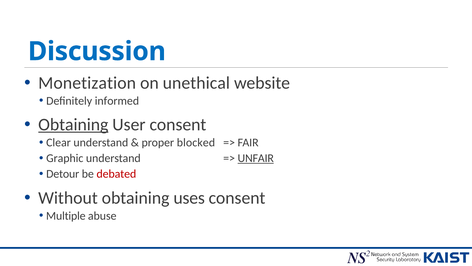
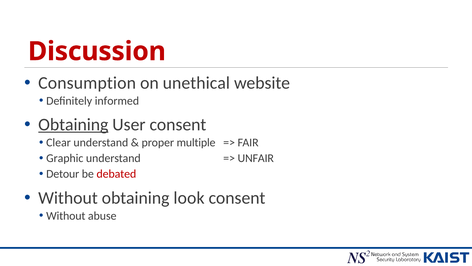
Discussion colour: blue -> red
Monetization: Monetization -> Consumption
blocked: blocked -> multiple
UNFAIR underline: present -> none
uses: uses -> look
Multiple at (66, 215): Multiple -> Without
